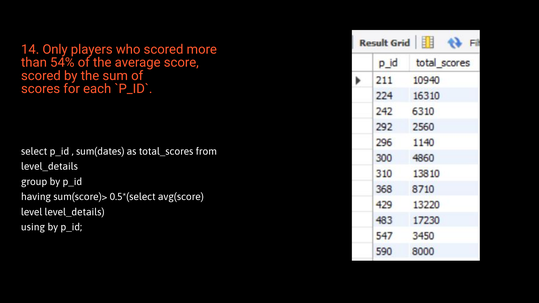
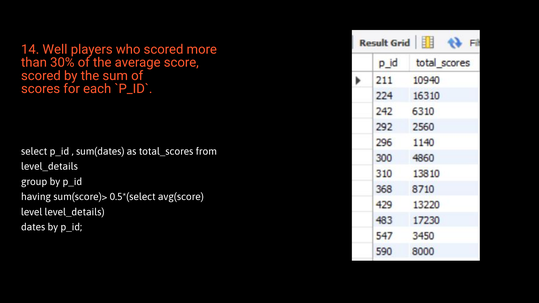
Only: Only -> Well
54%: 54% -> 30%
using: using -> dates
